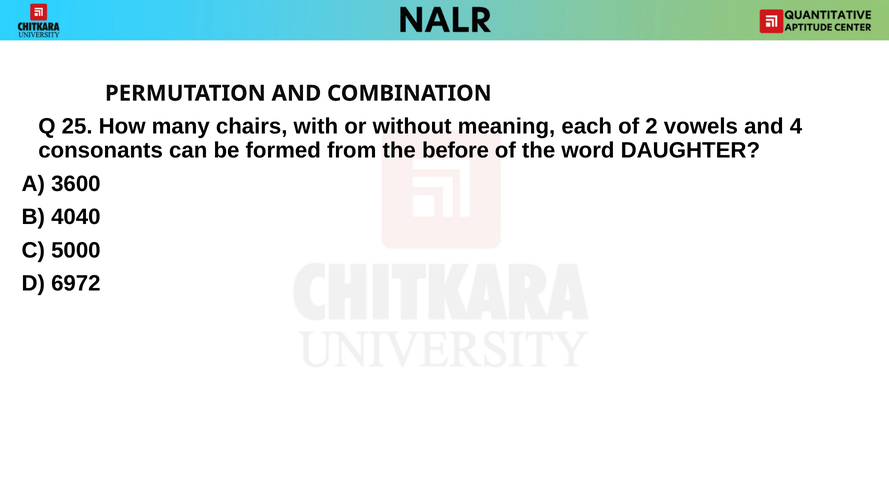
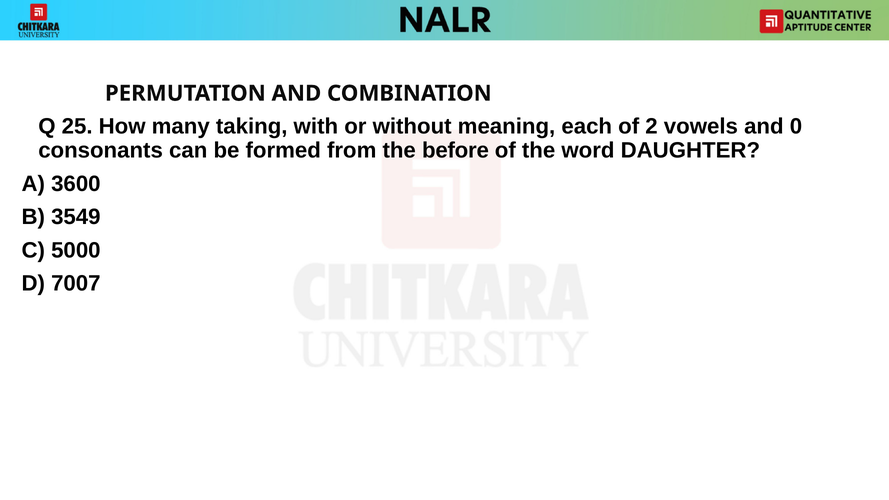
chairs: chairs -> taking
4: 4 -> 0
4040: 4040 -> 3549
6972: 6972 -> 7007
